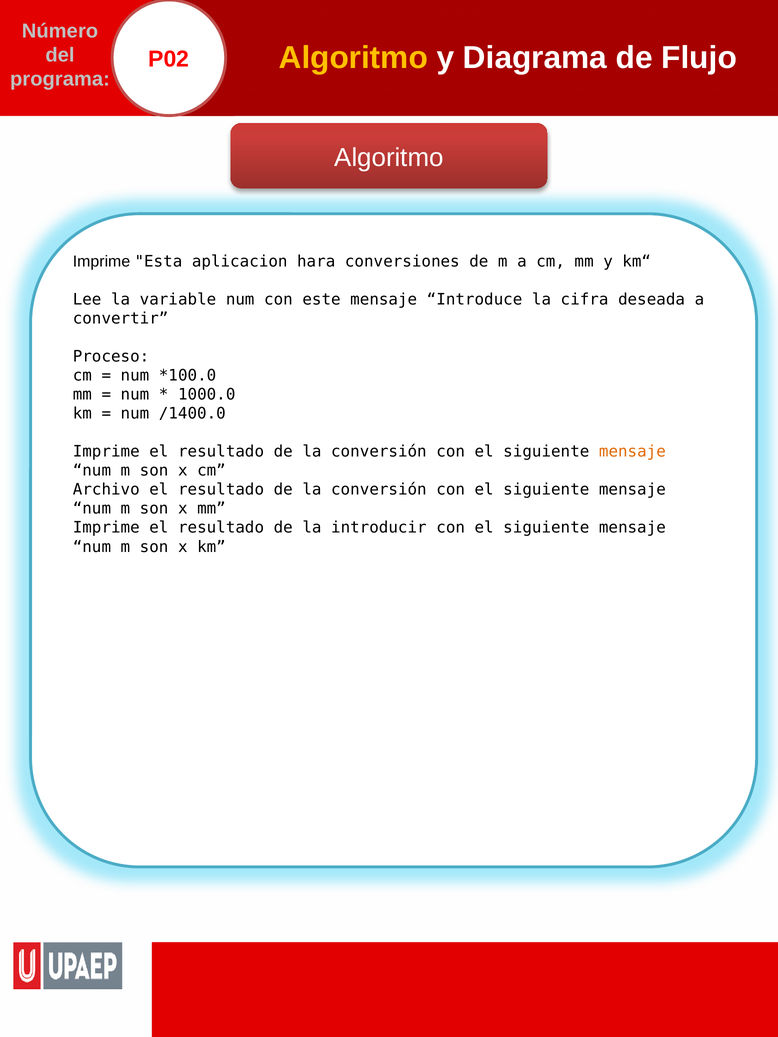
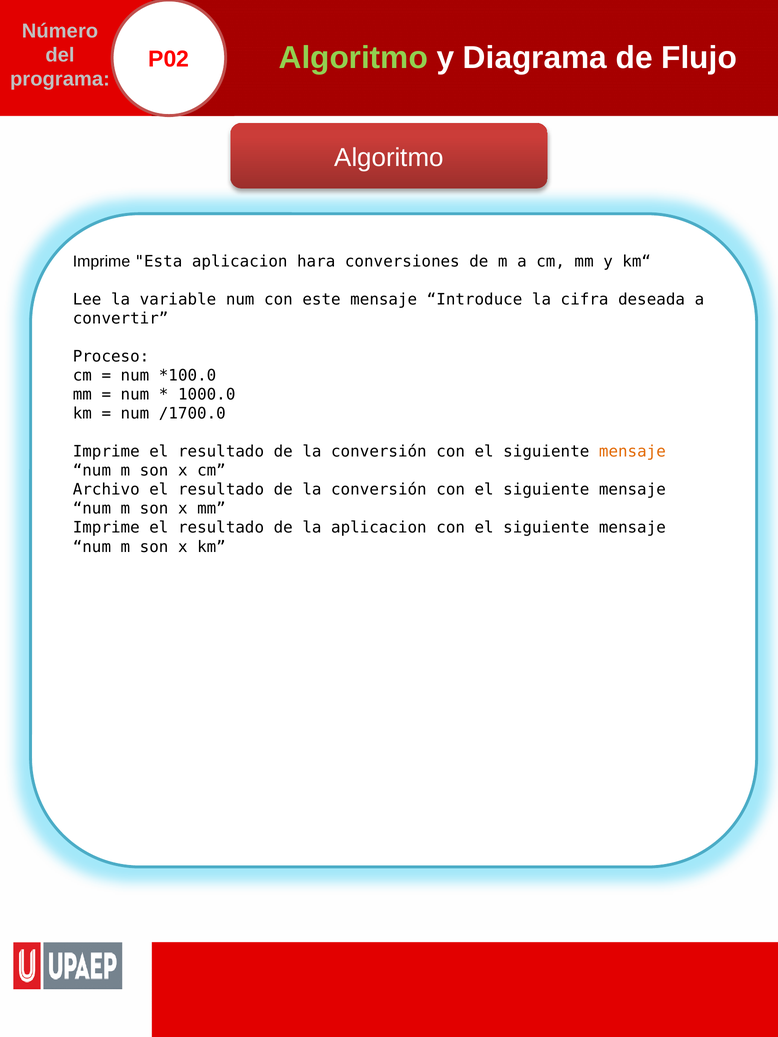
Algoritmo at (353, 58) colour: yellow -> light green
/1400.0: /1400.0 -> /1700.0
la introducir: introducir -> aplicacion
